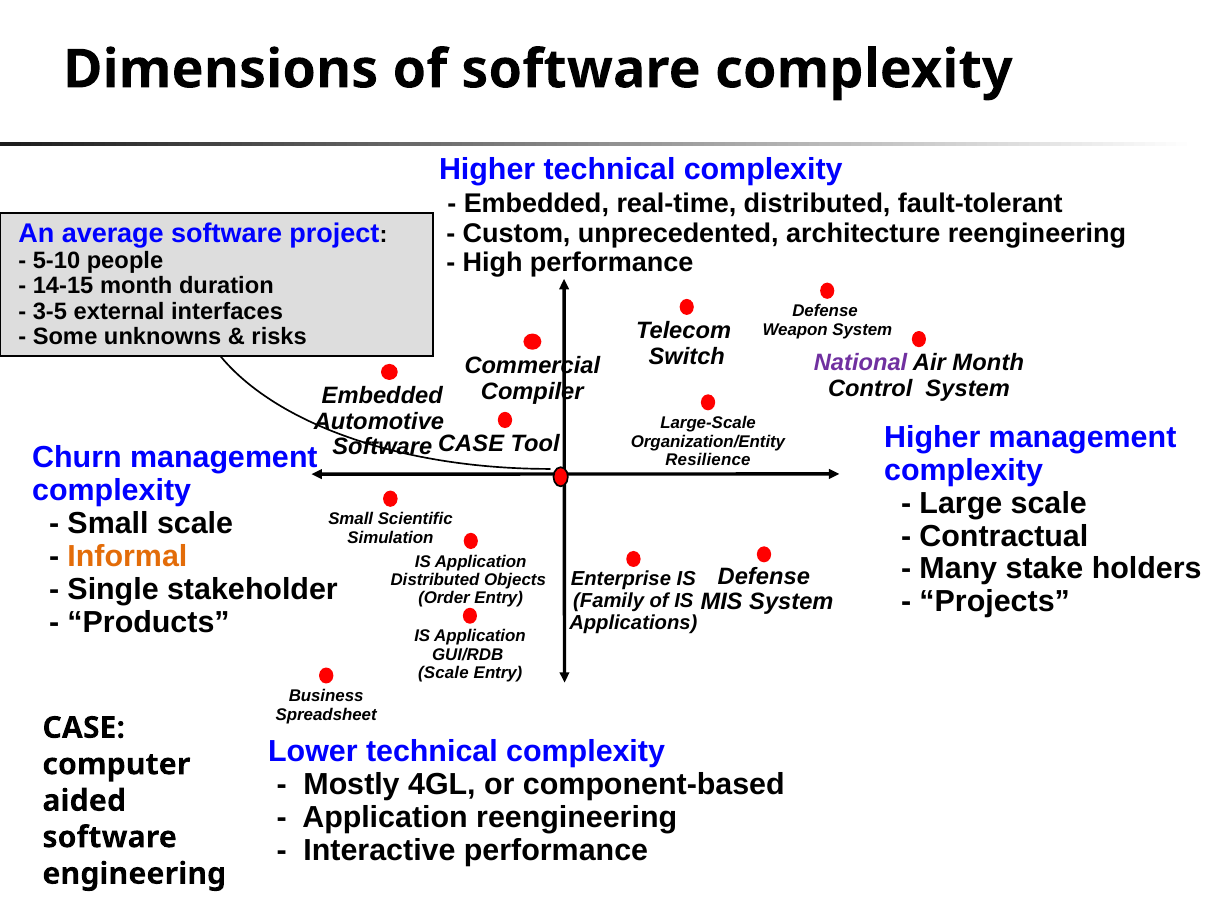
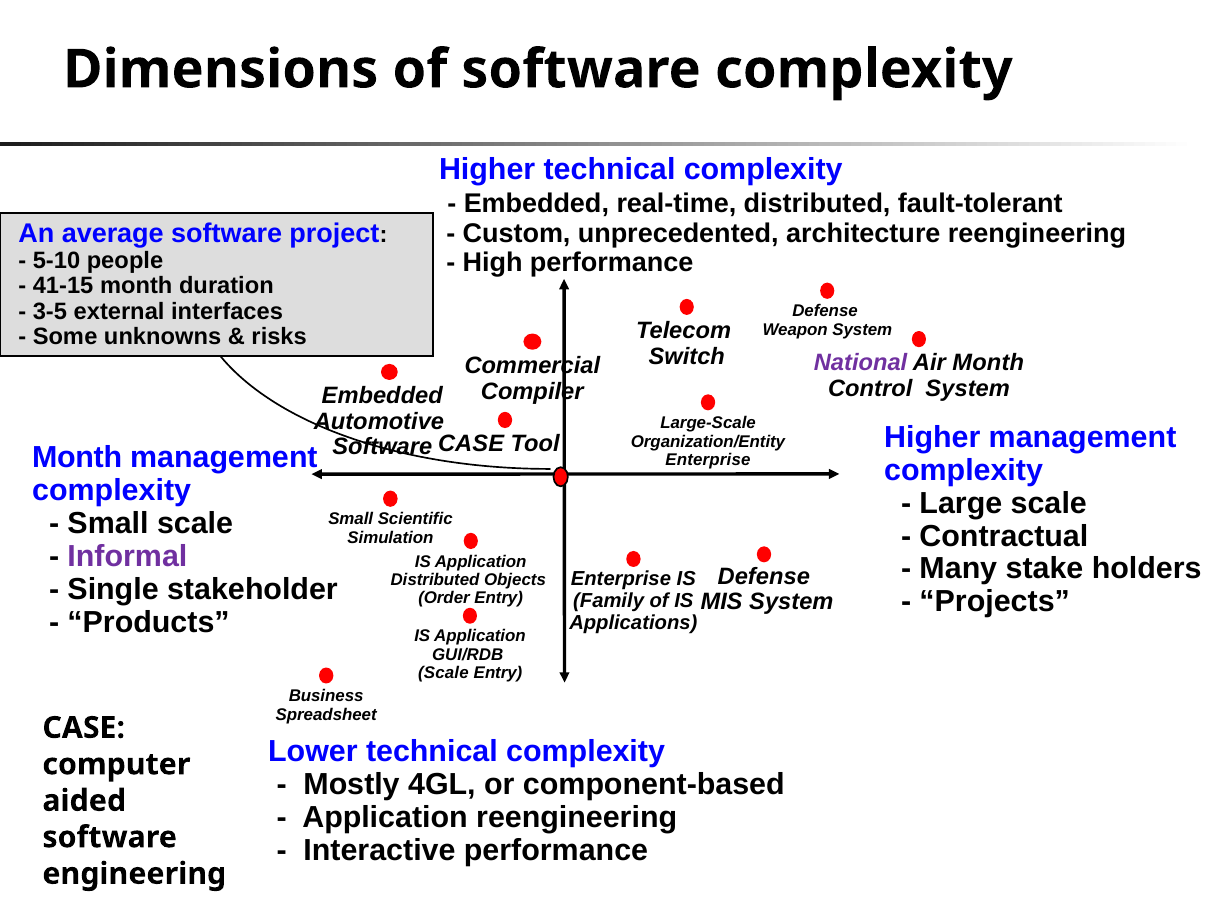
14-15: 14-15 -> 41-15
Churn at (77, 458): Churn -> Month
Resilience at (708, 460): Resilience -> Enterprise
Informal colour: orange -> purple
